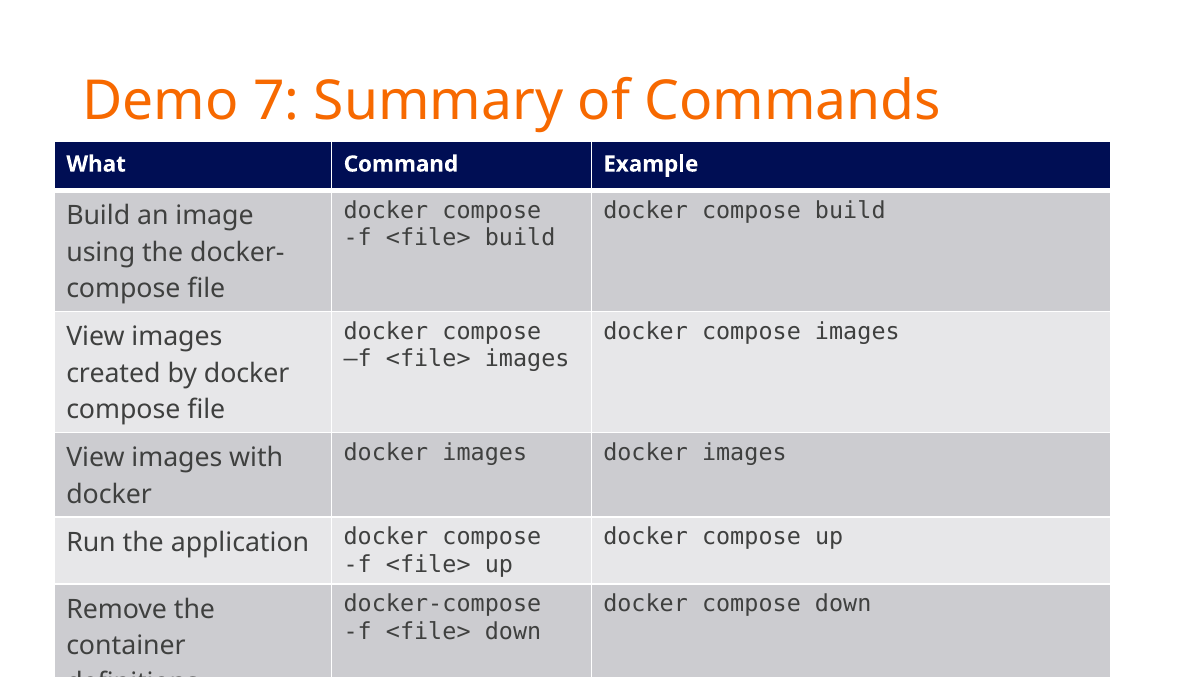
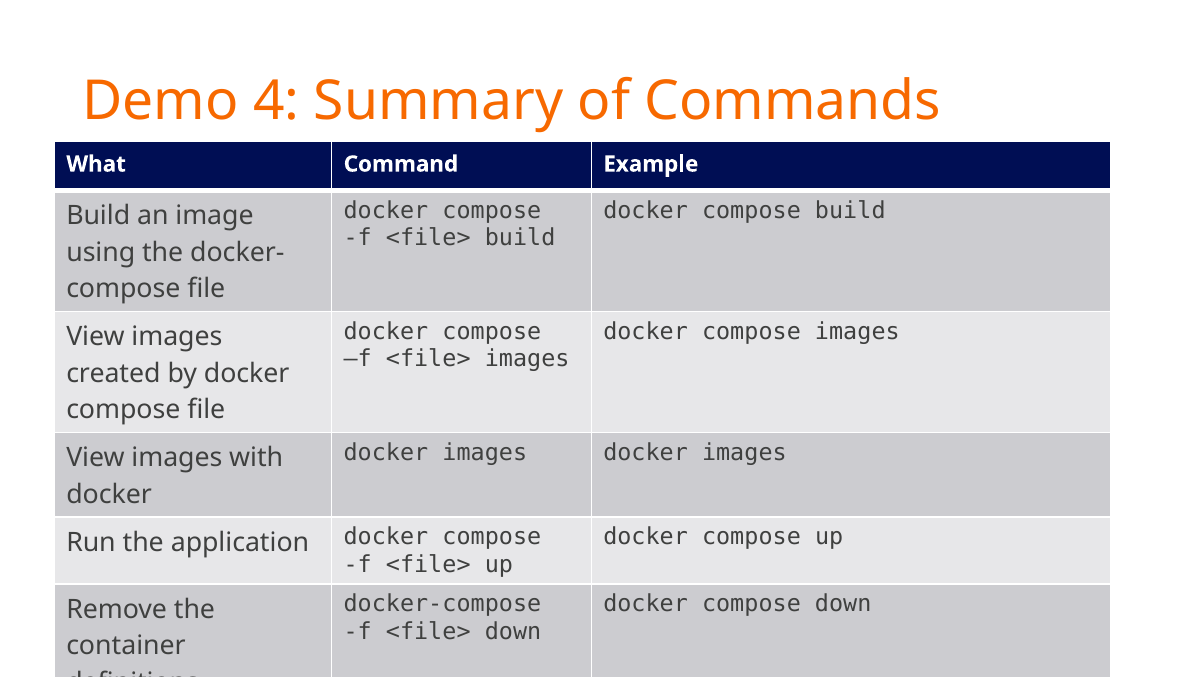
7: 7 -> 4
